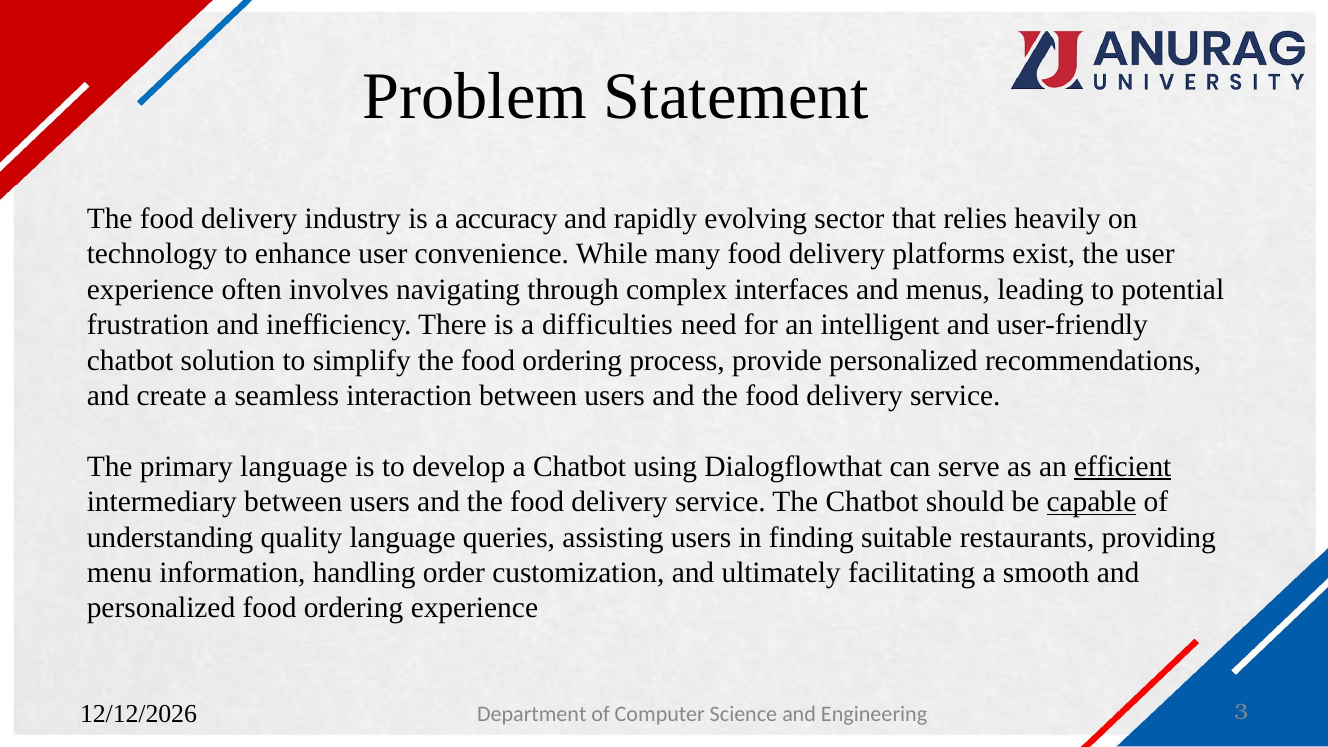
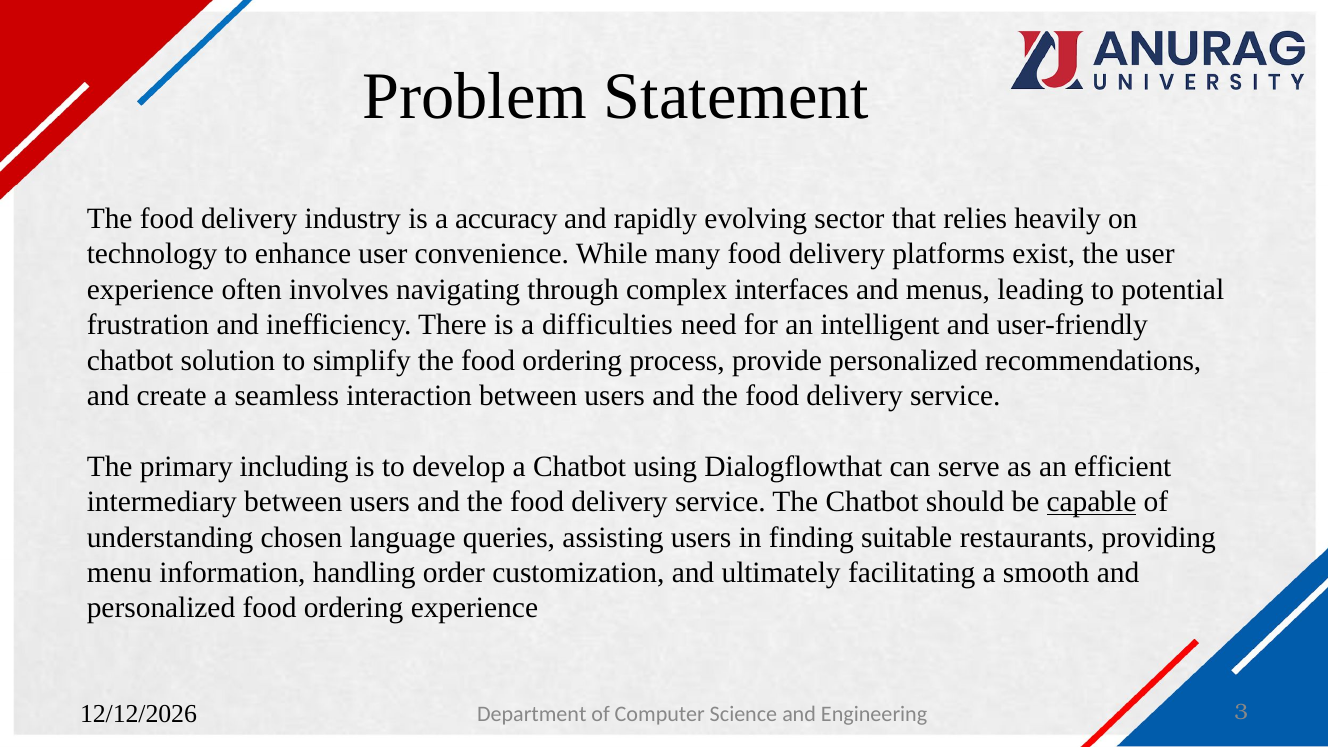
primary language: language -> including
efficient underline: present -> none
quality: quality -> chosen
